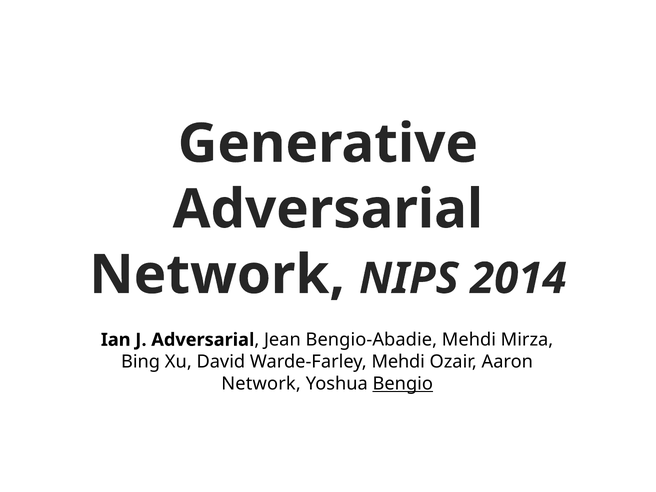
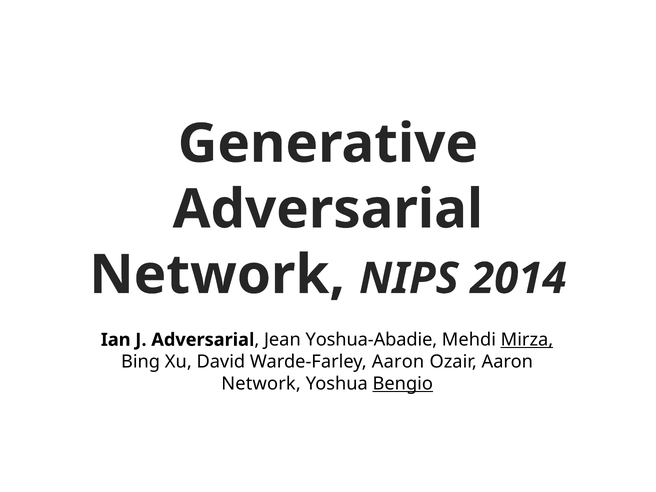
Bengio-Abadie: Bengio-Abadie -> Yoshua-Abadie
Mirza underline: none -> present
Warde-Farley Mehdi: Mehdi -> Aaron
